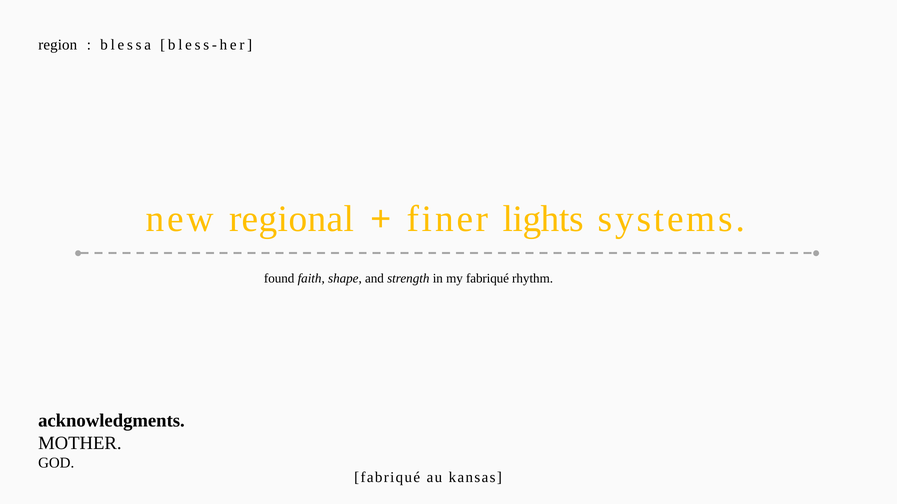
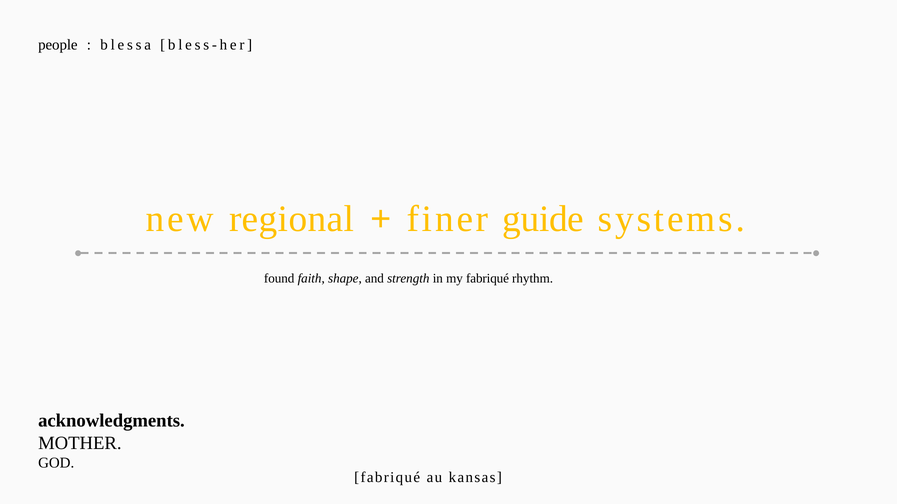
region: region -> people
lights: lights -> guide
